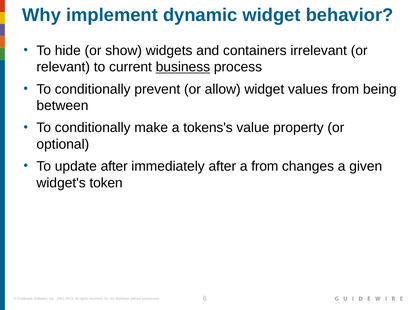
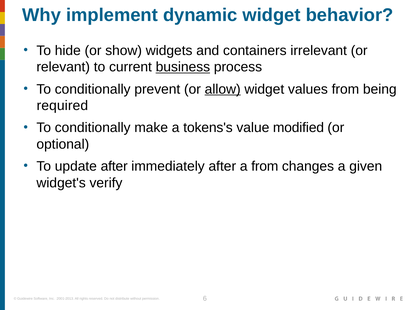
allow underline: none -> present
between: between -> required
property: property -> modified
token: token -> verify
